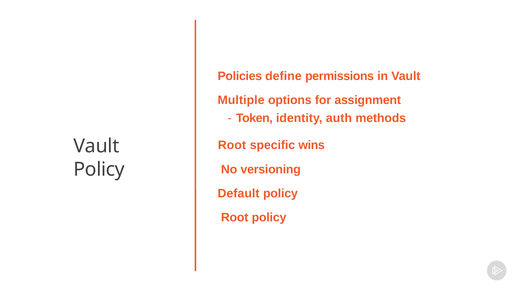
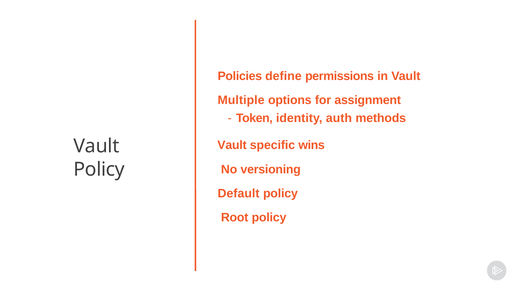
Root at (232, 145): Root -> Vault
